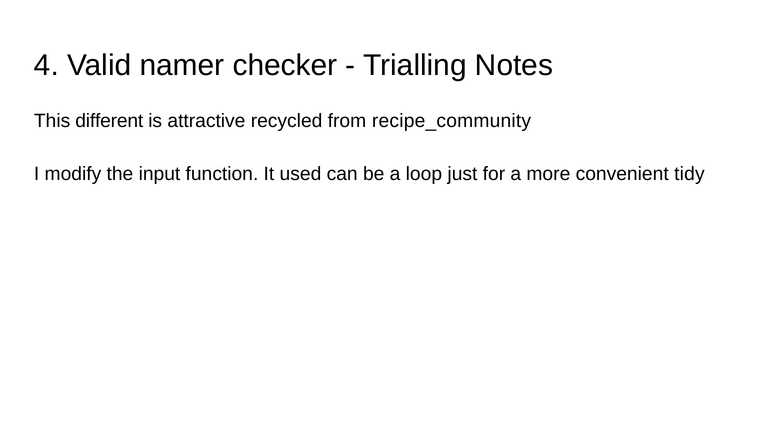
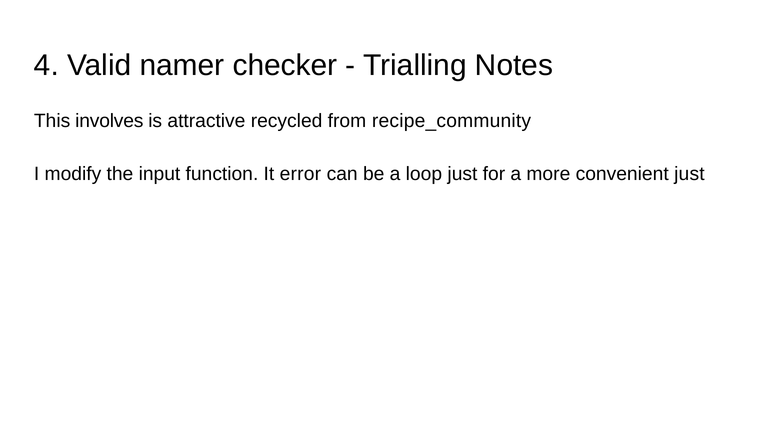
different: different -> involves
used: used -> error
convenient tidy: tidy -> just
